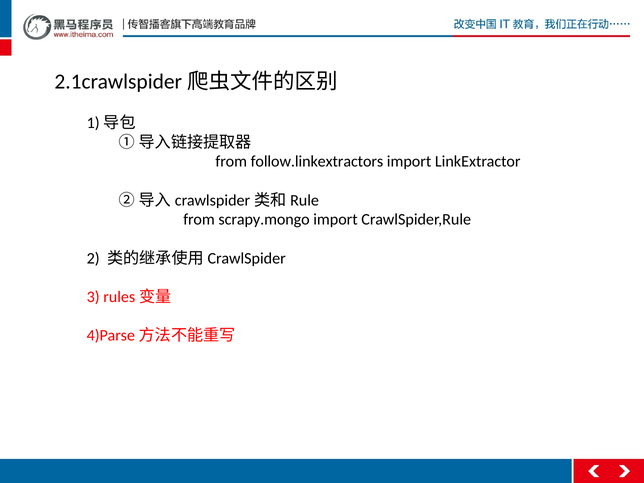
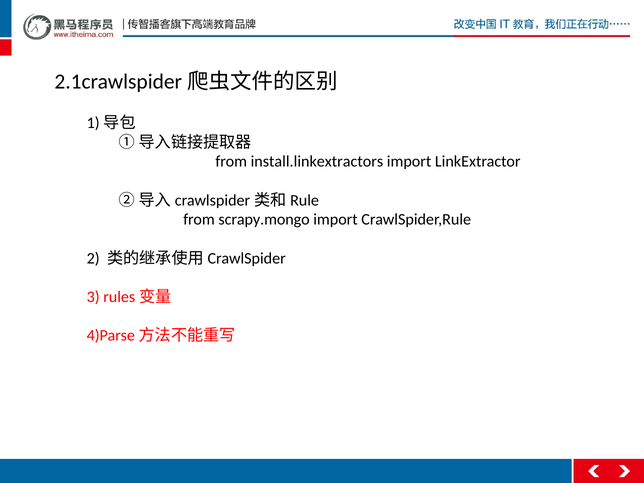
follow.linkextractors: follow.linkextractors -> install.linkextractors
